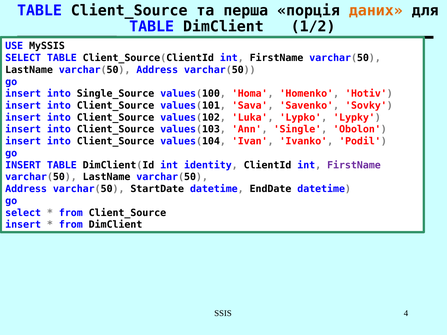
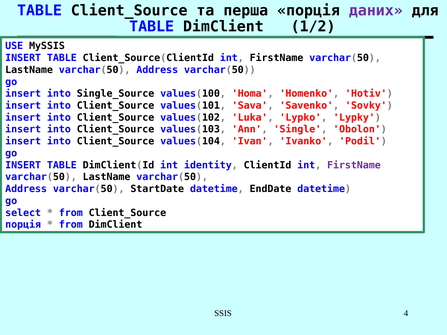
даних colour: orange -> purple
SELECT at (23, 58): SELECT -> INSERT
insert at (23, 225): insert -> порція
